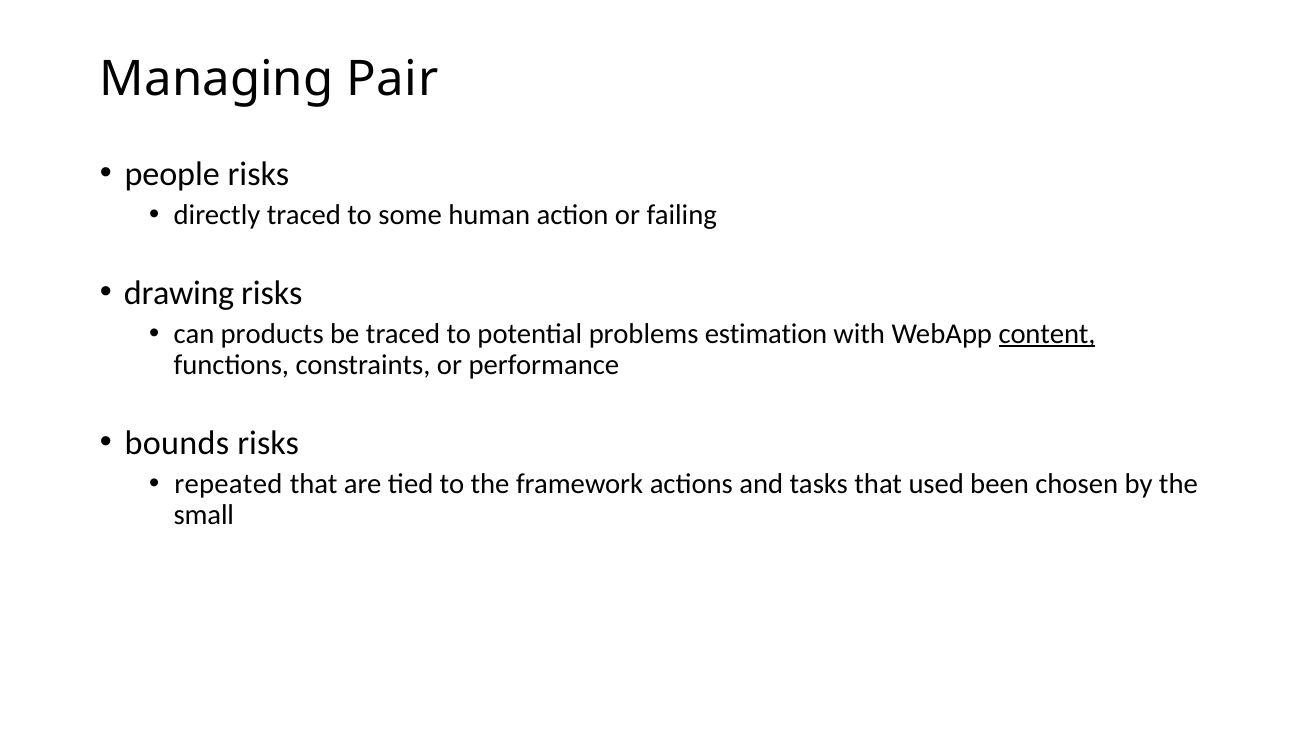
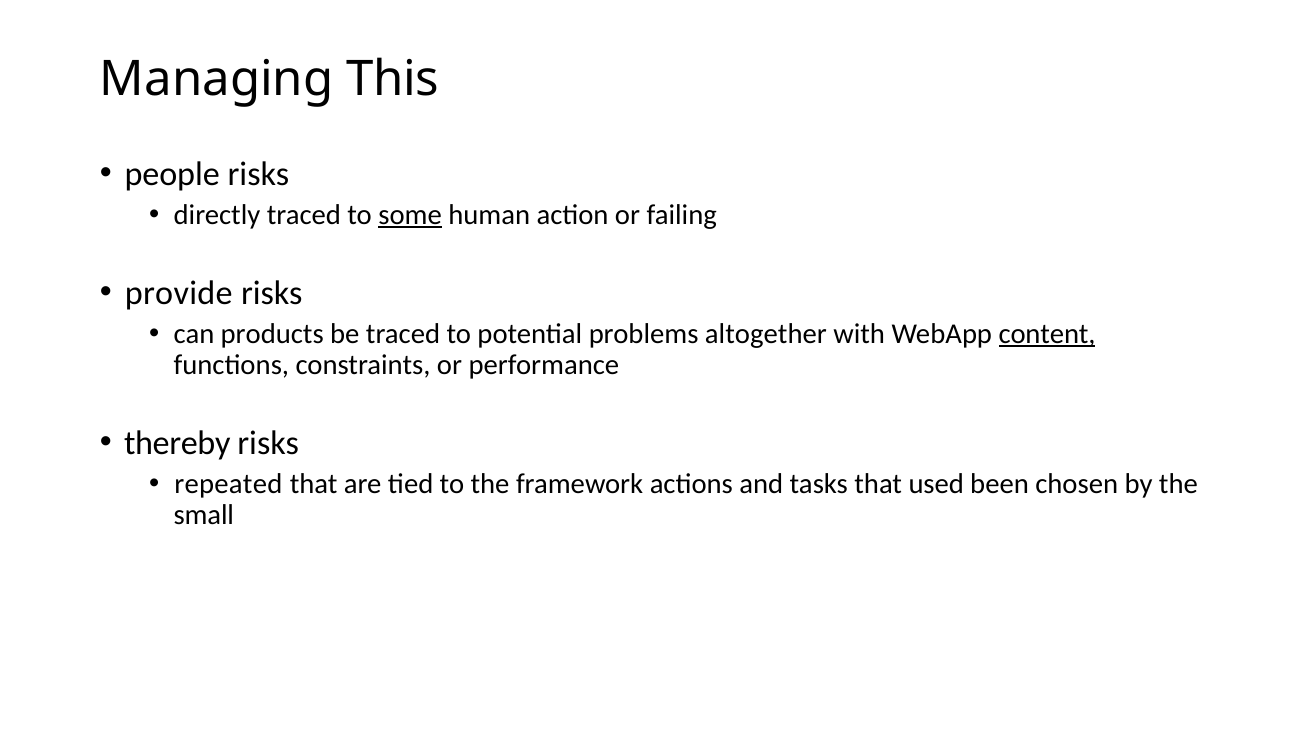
Pair: Pair -> This
some underline: none -> present
drawing: drawing -> provide
estimation: estimation -> altogether
bounds: bounds -> thereby
